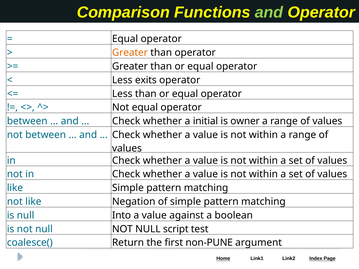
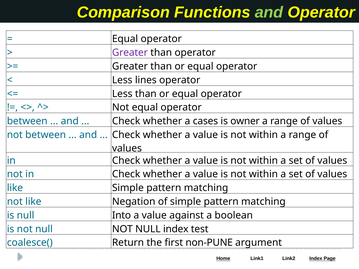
Greater at (130, 53) colour: orange -> purple
exits: exits -> lines
initial: initial -> cases
NULL script: script -> index
